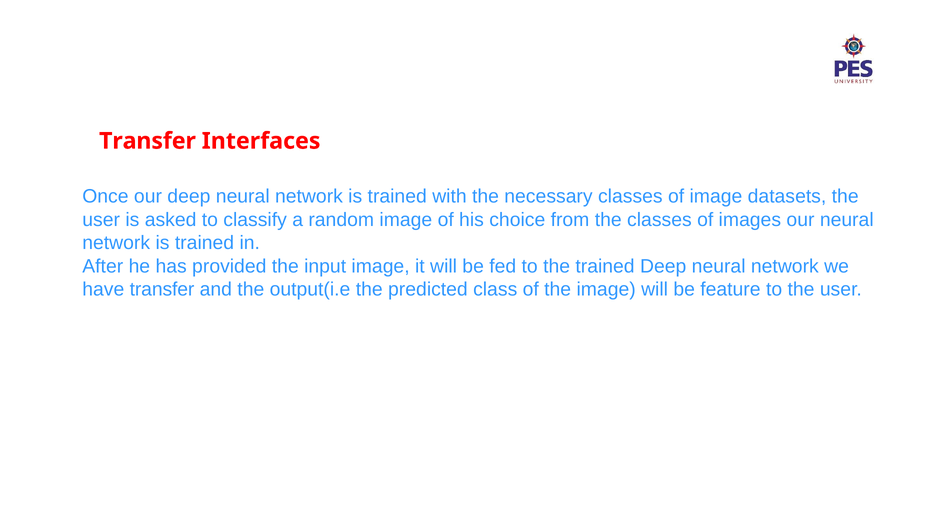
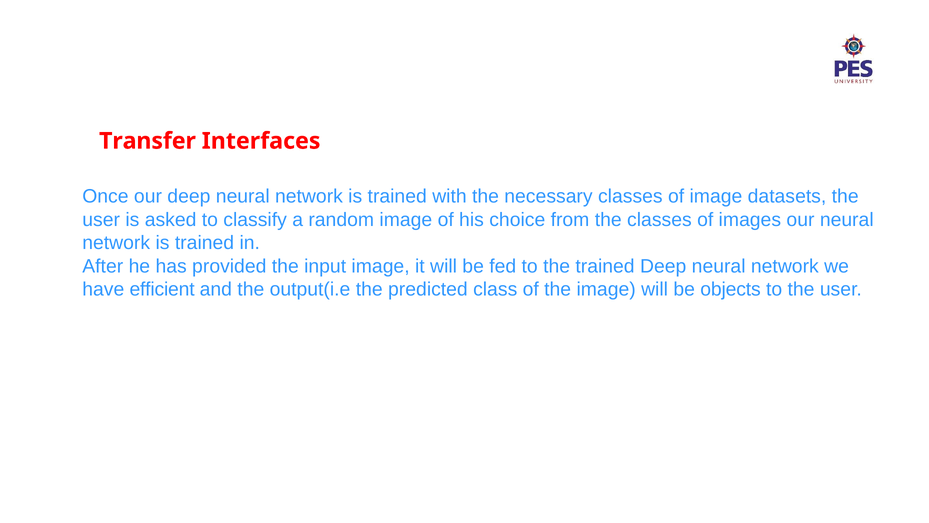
have transfer: transfer -> efficient
feature: feature -> objects
